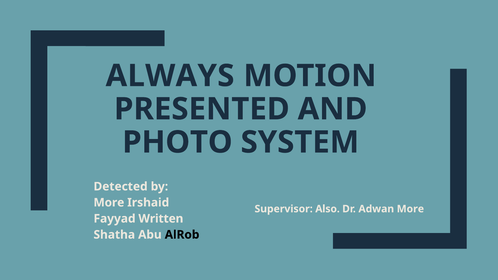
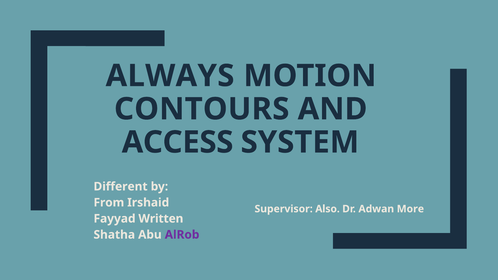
PRESENTED: PRESENTED -> CONTOURS
PHOTO: PHOTO -> ACCESS
Detected: Detected -> Different
More at (109, 203): More -> From
AlRob colour: black -> purple
